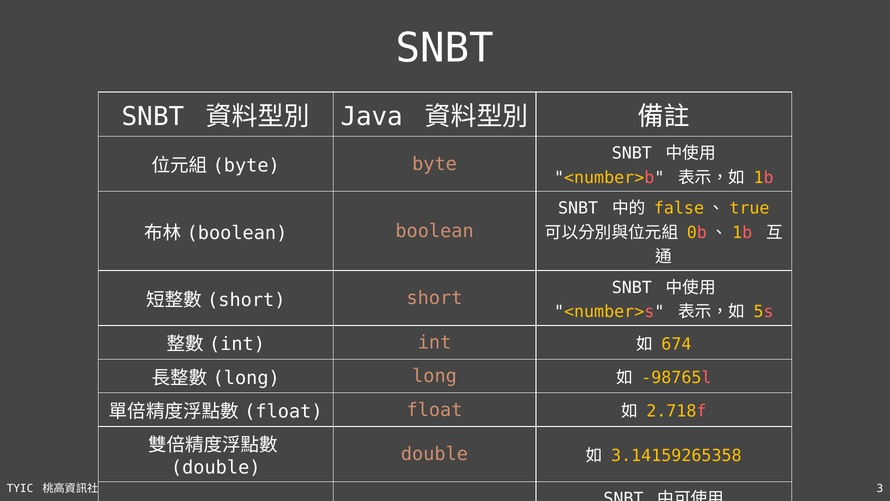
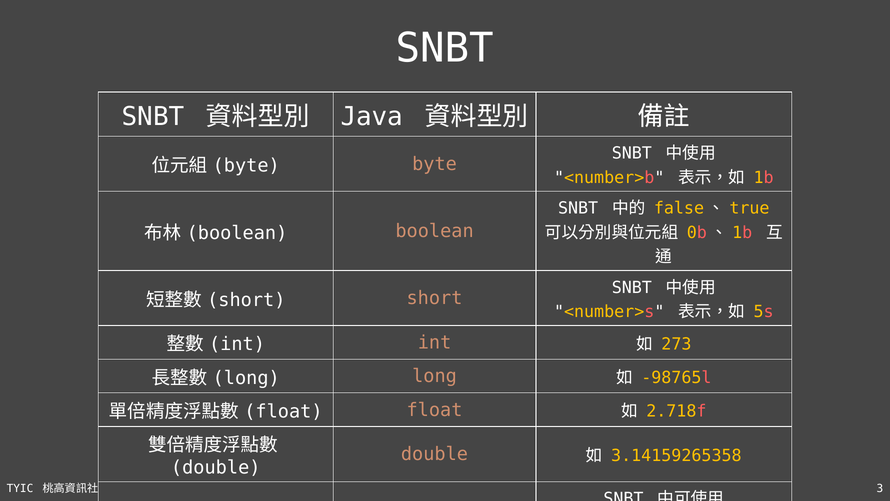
674: 674 -> 273
